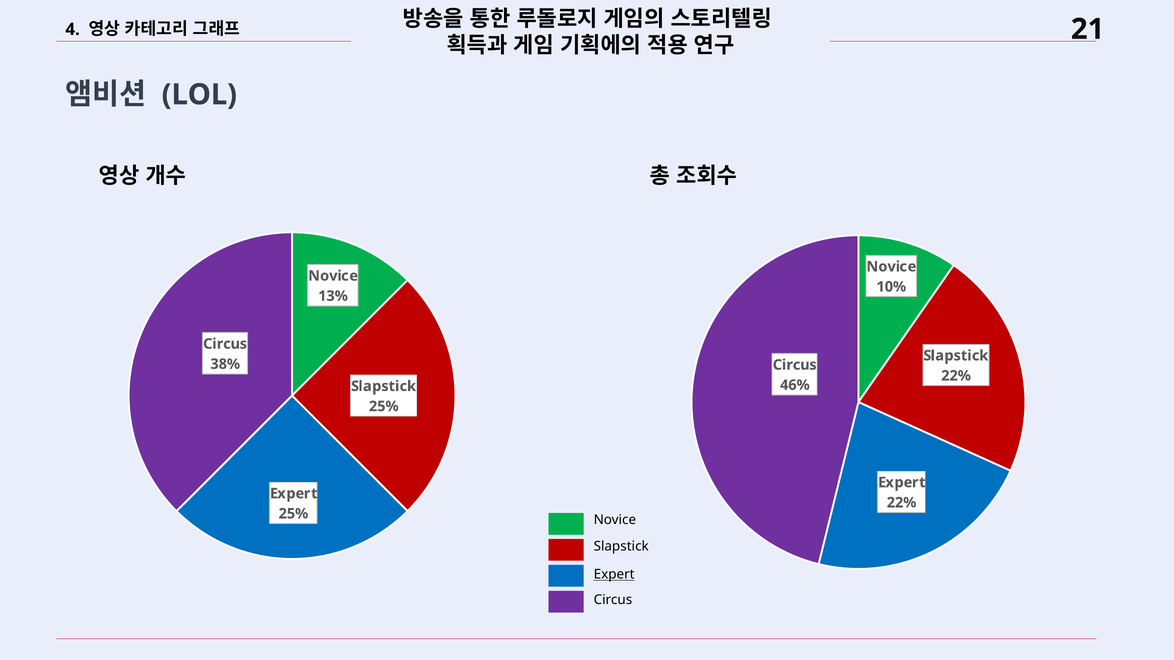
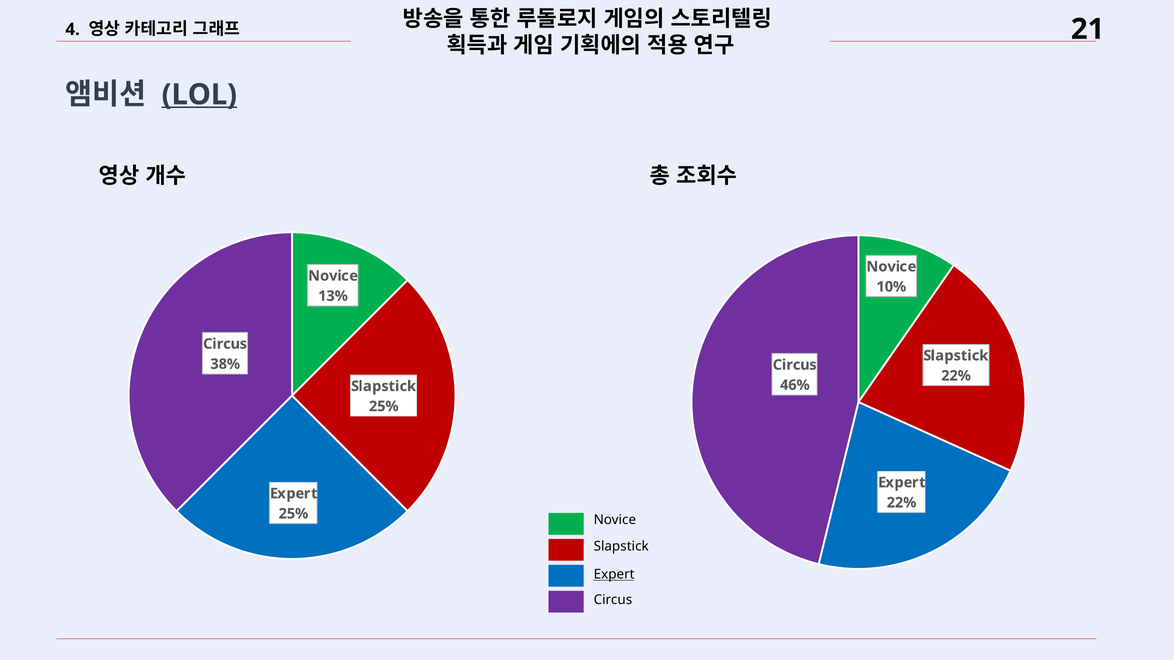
LOL underline: none -> present
